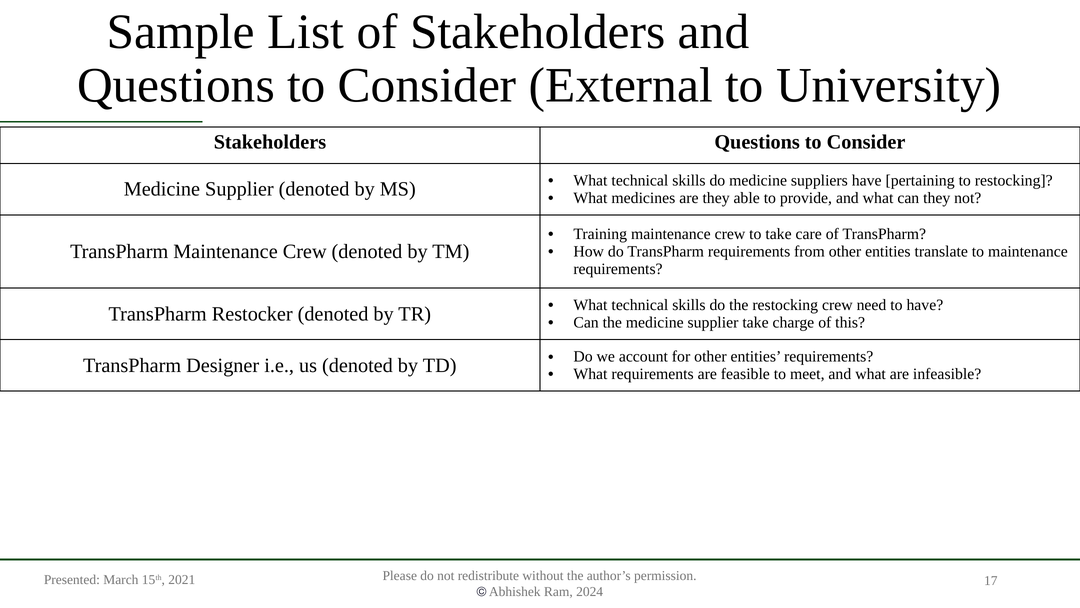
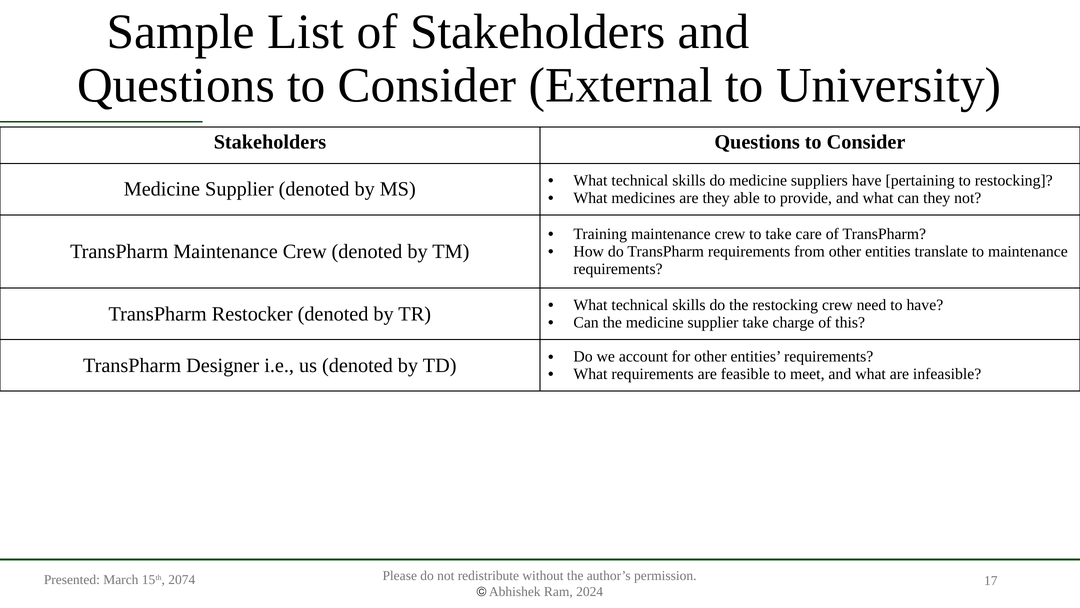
2021: 2021 -> 2074
